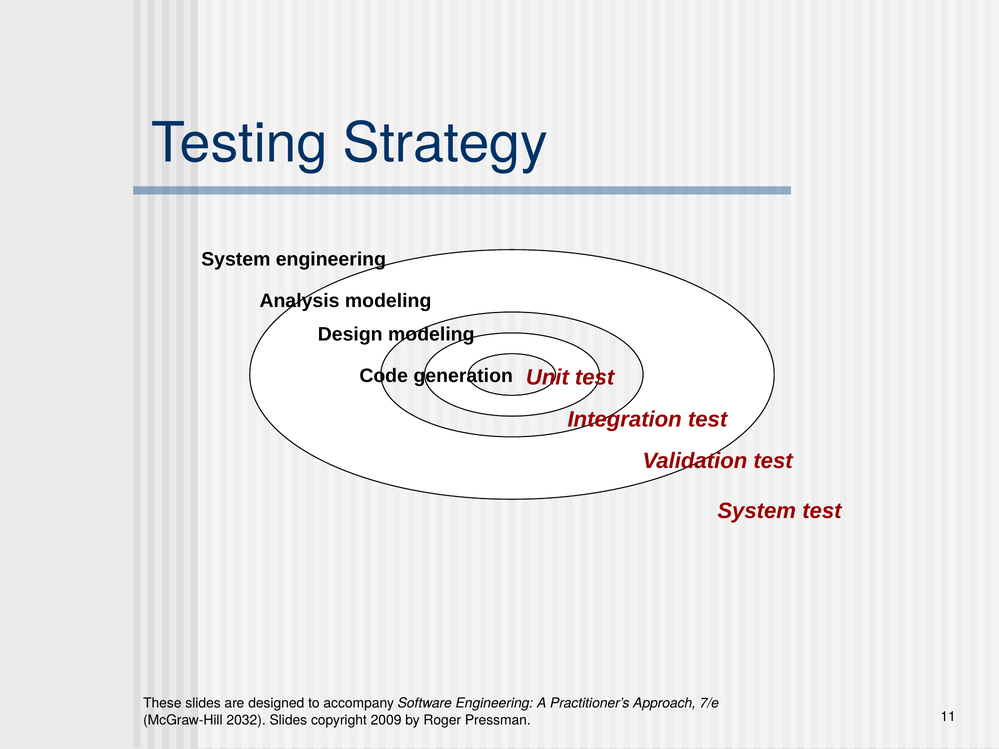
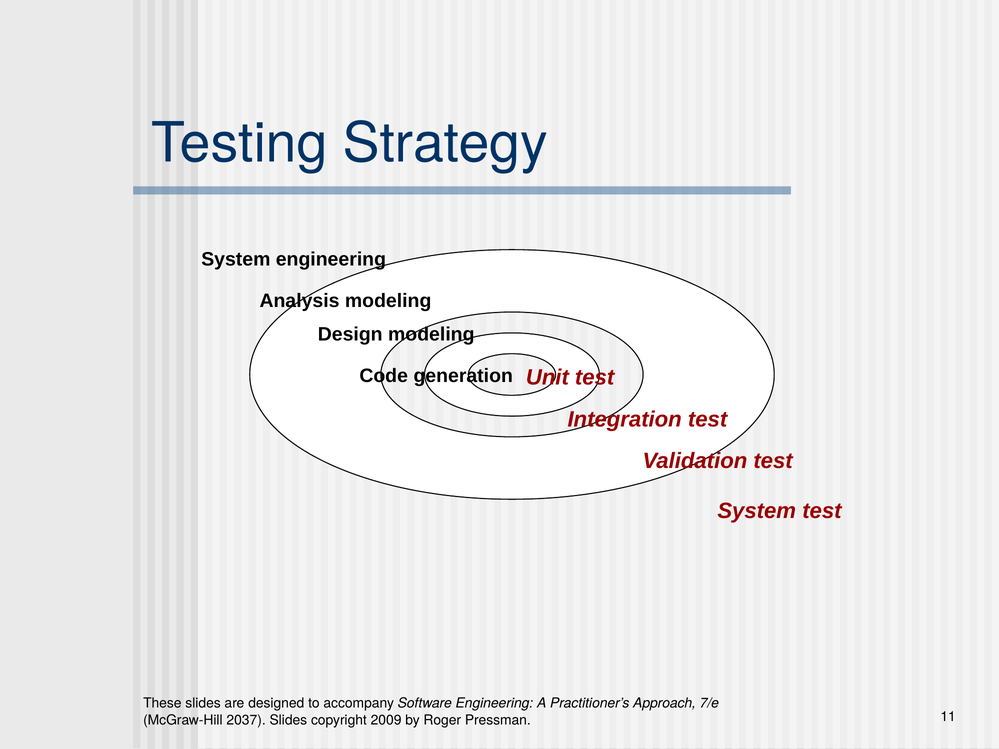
2032: 2032 -> 2037
